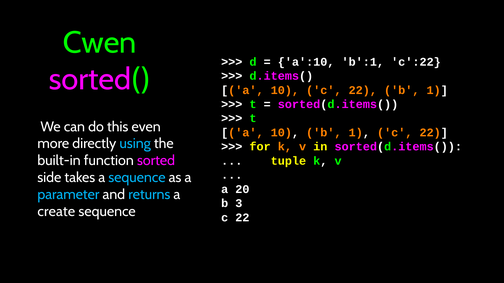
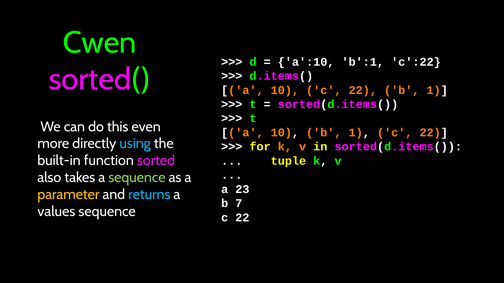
side: side -> also
sequence at (137, 178) colour: light blue -> light green
20: 20 -> 23
parameter colour: light blue -> yellow
3: 3 -> 7
create: create -> values
